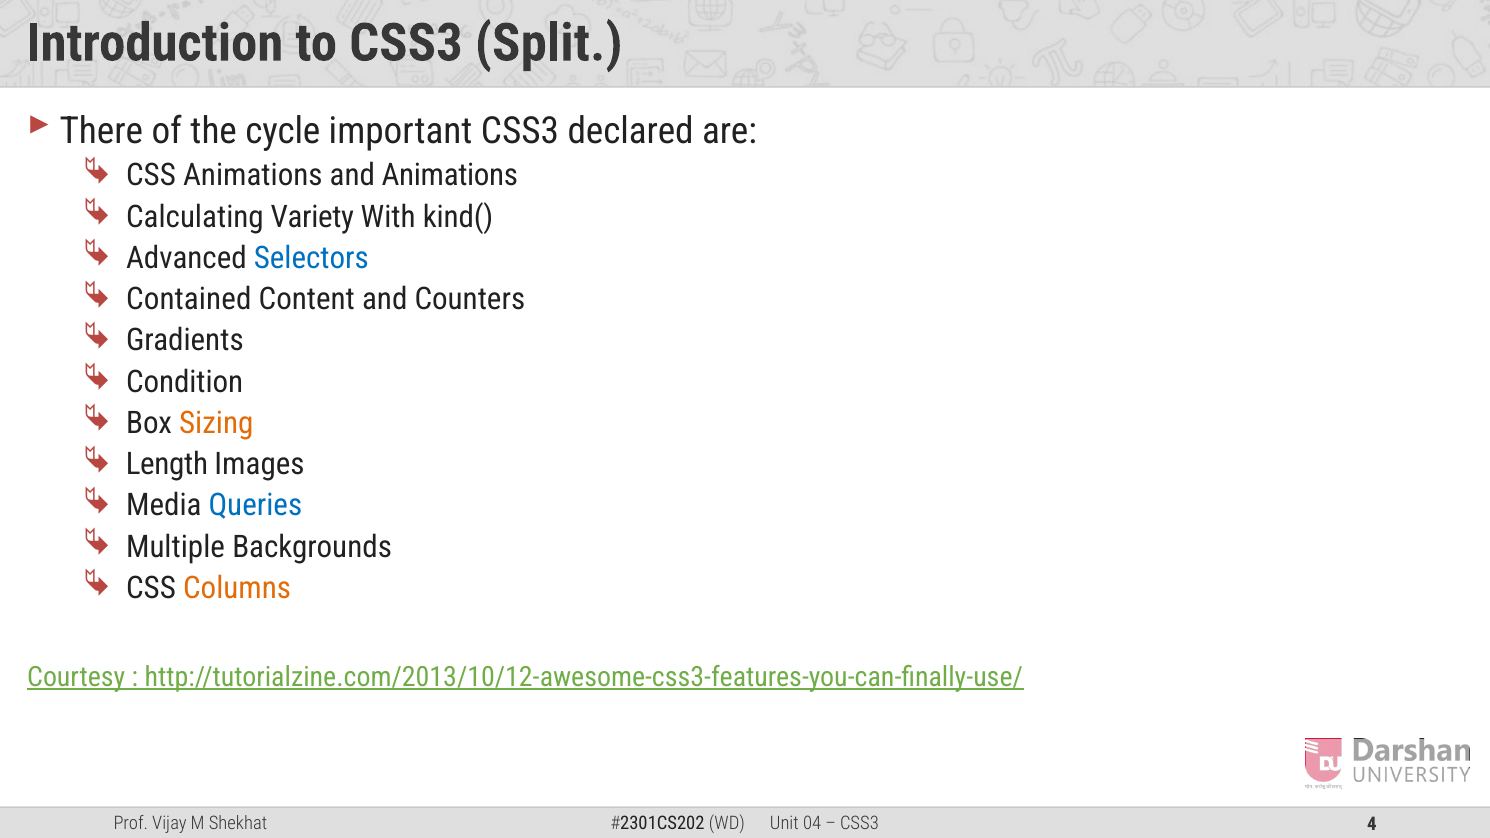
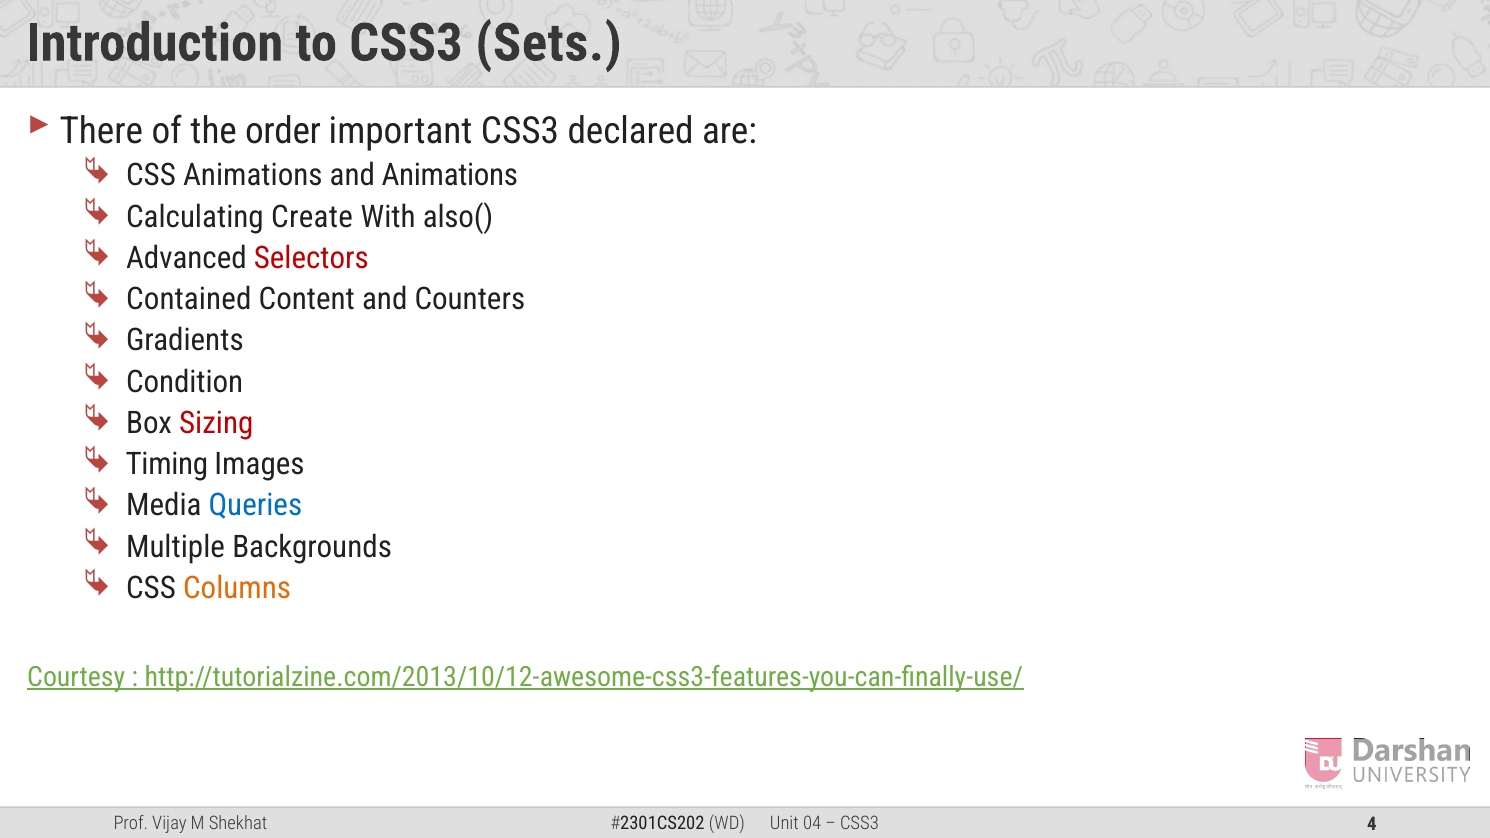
Split: Split -> Sets
cycle: cycle -> order
Variety: Variety -> Create
kind(: kind( -> also(
Selectors colour: blue -> red
Sizing colour: orange -> red
Length: Length -> Timing
